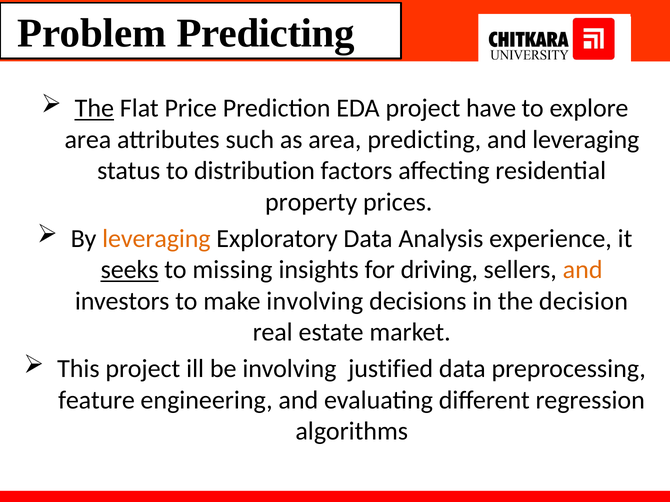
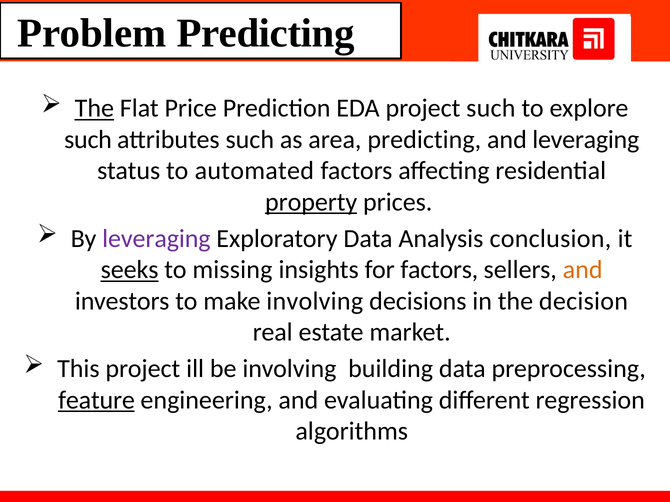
project have: have -> such
area at (88, 140): area -> such
distribution: distribution -> automated
property underline: none -> present
leveraging at (156, 239) colour: orange -> purple
experience: experience -> conclusion
for driving: driving -> factors
justified: justified -> building
feature underline: none -> present
